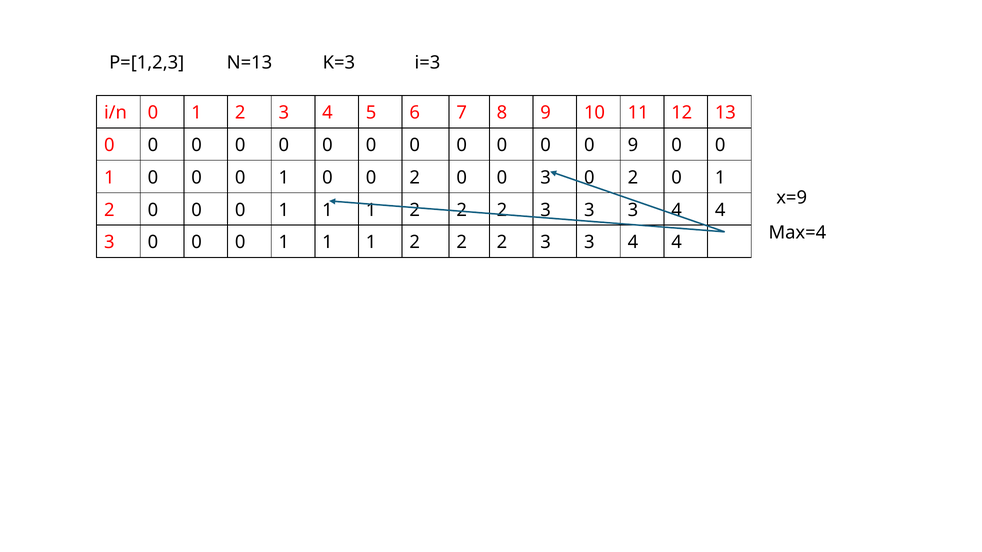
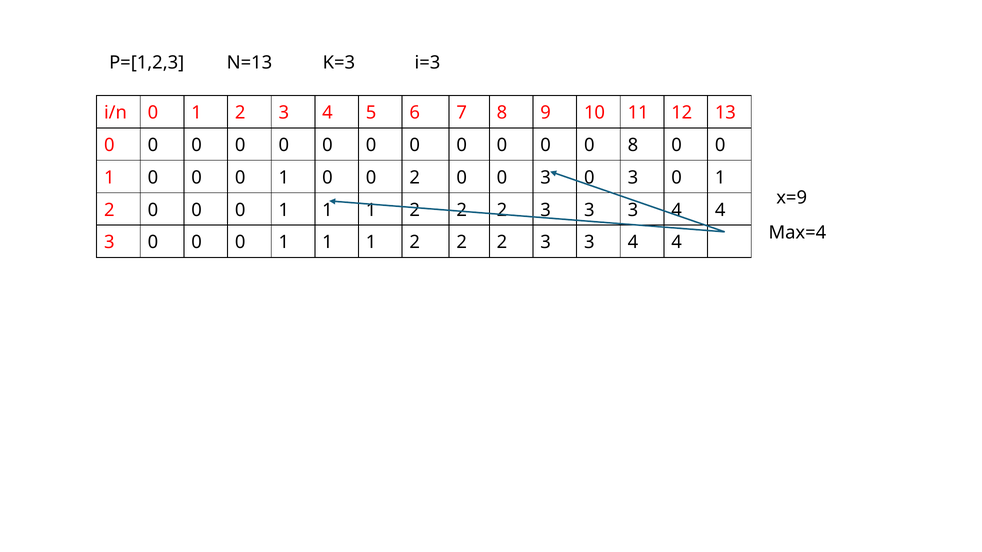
0 9: 9 -> 8
3 0 2: 2 -> 3
